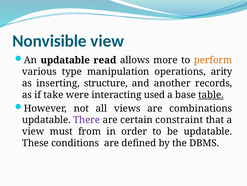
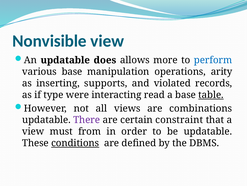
read: read -> does
perform colour: orange -> blue
various type: type -> base
structure: structure -> supports
another: another -> violated
take: take -> type
used: used -> read
conditions underline: none -> present
